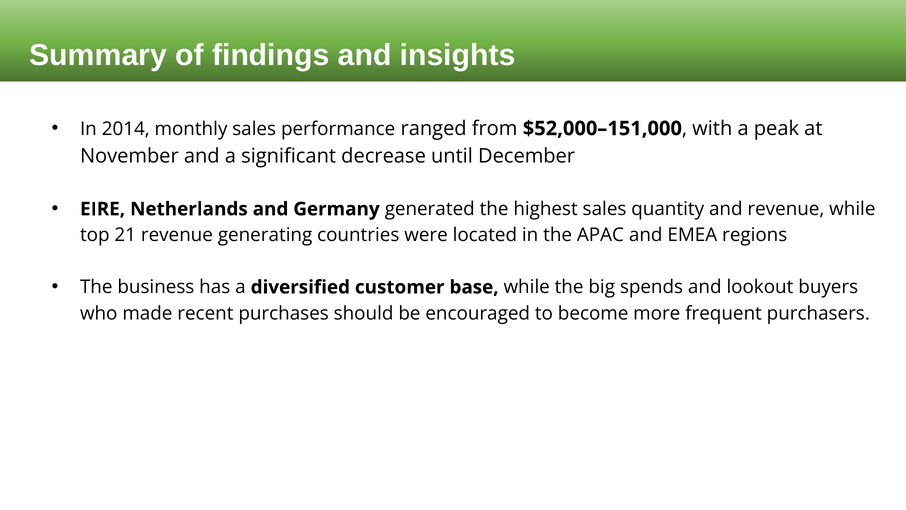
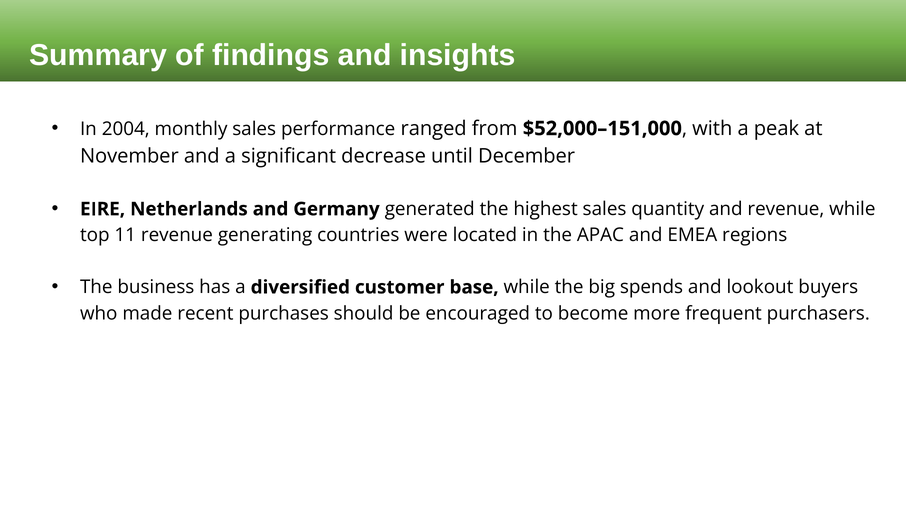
2014: 2014 -> 2004
21: 21 -> 11
